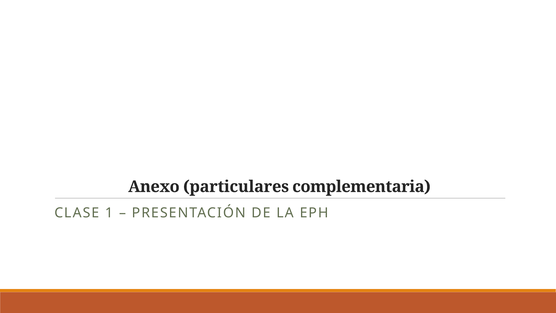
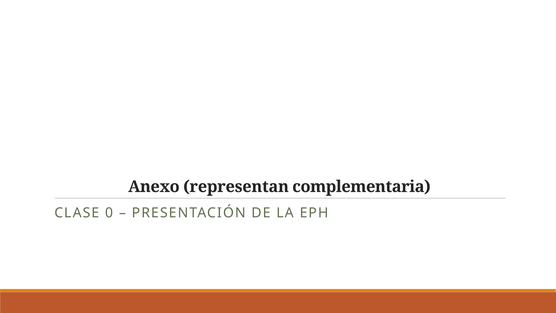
particulares: particulares -> representan
1: 1 -> 0
